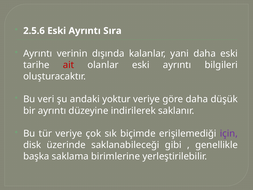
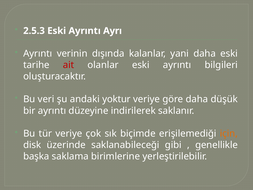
2.5.6: 2.5.6 -> 2.5.3
Sıra: Sıra -> Ayrı
için colour: purple -> orange
